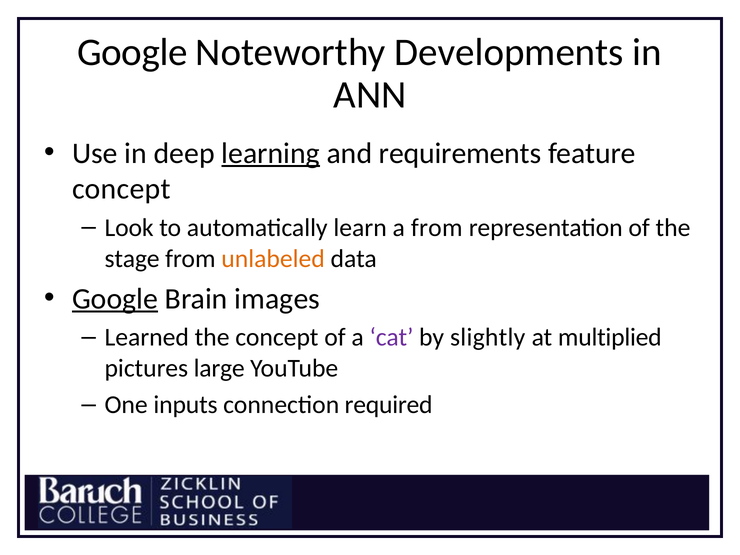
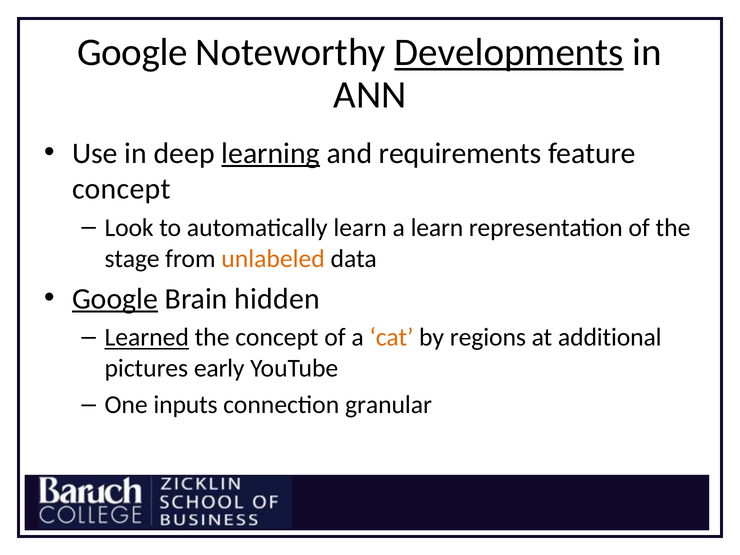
Developments underline: none -> present
a from: from -> learn
images: images -> hidden
Learned underline: none -> present
cat colour: purple -> orange
slightly: slightly -> regions
multiplied: multiplied -> additional
large: large -> early
required: required -> granular
